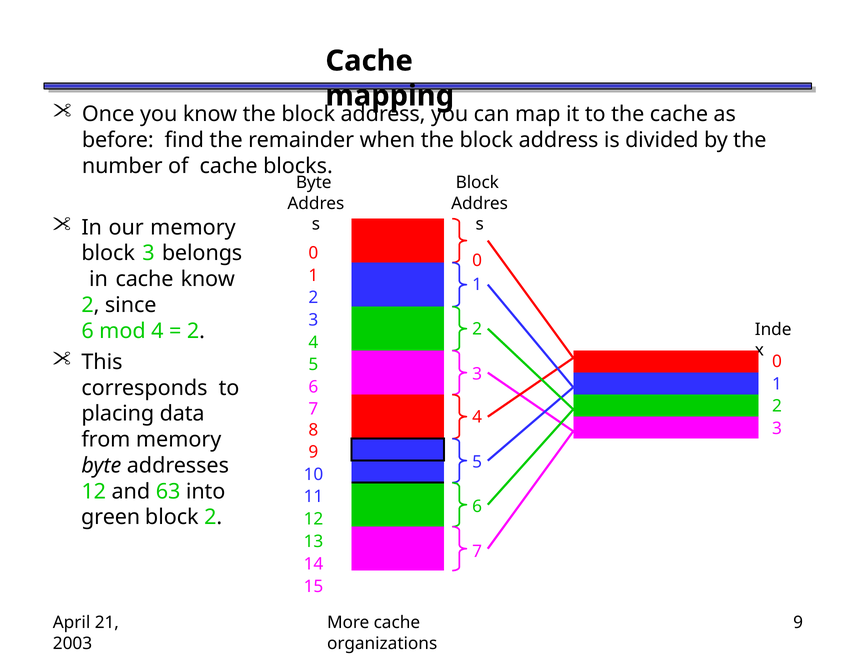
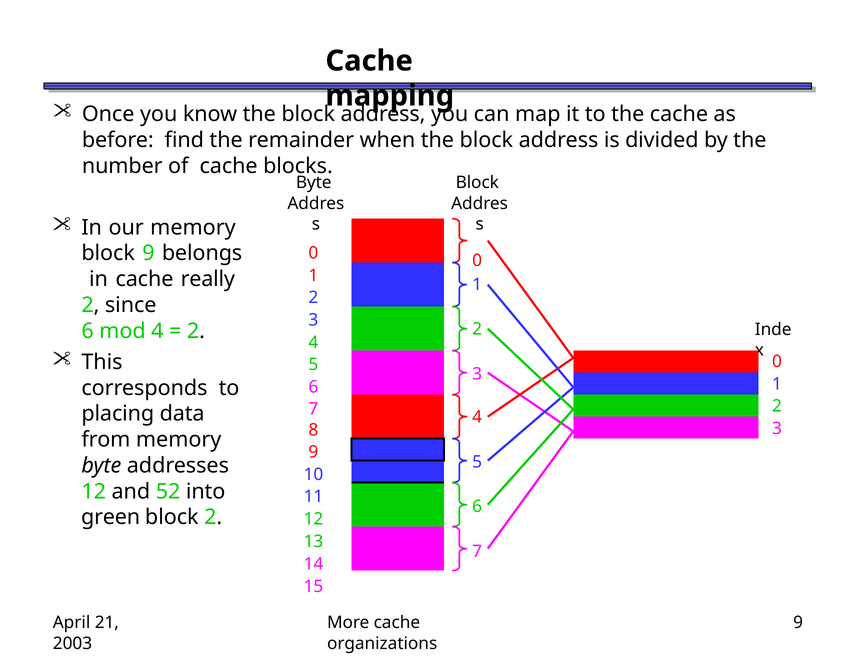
block 3: 3 -> 9
cache know: know -> really
63: 63 -> 52
